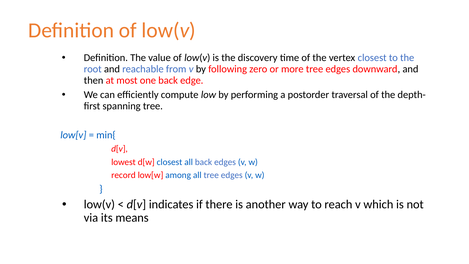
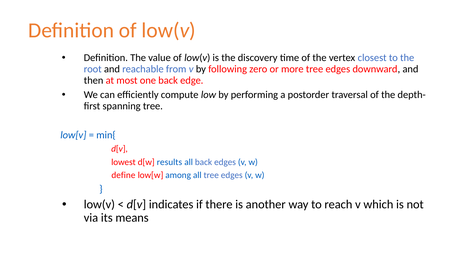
d[w closest: closest -> results
record: record -> define
